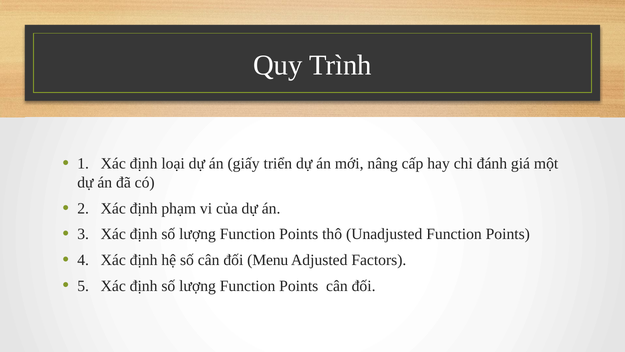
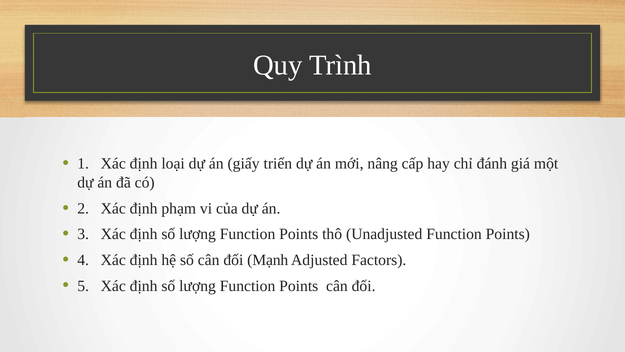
Menu: Menu -> Mạnh
